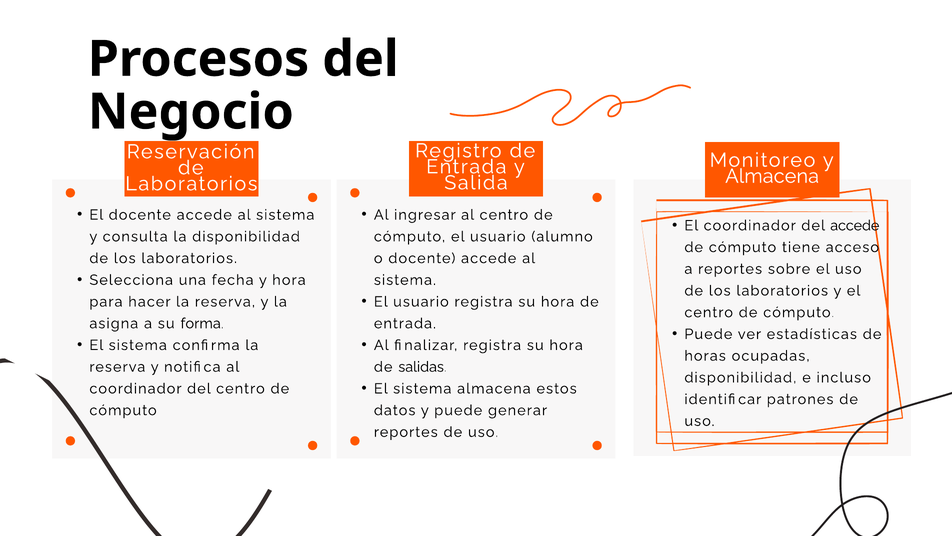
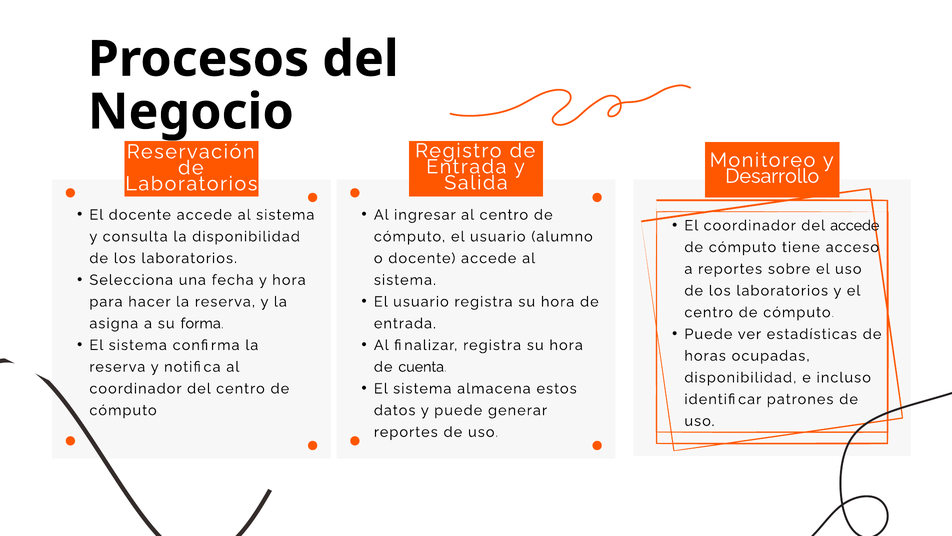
Almacena at (772, 176): Almacena -> Desarrollo
salidas: salidas -> cuenta
